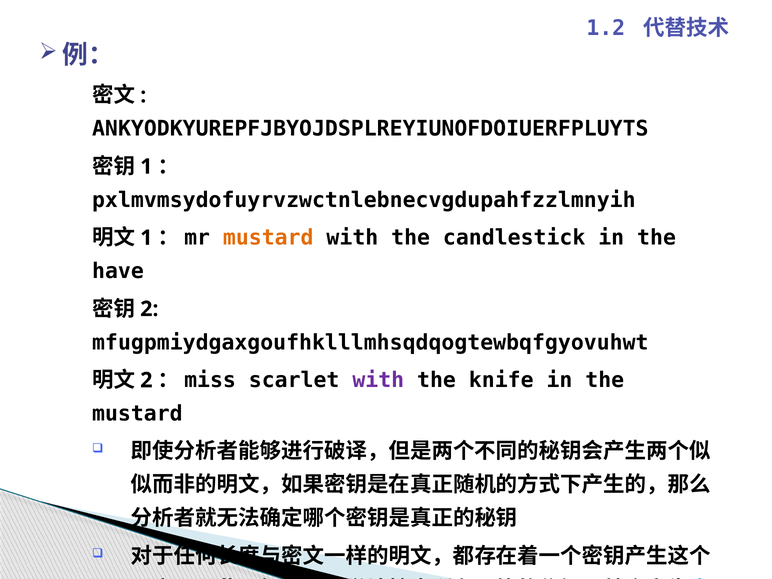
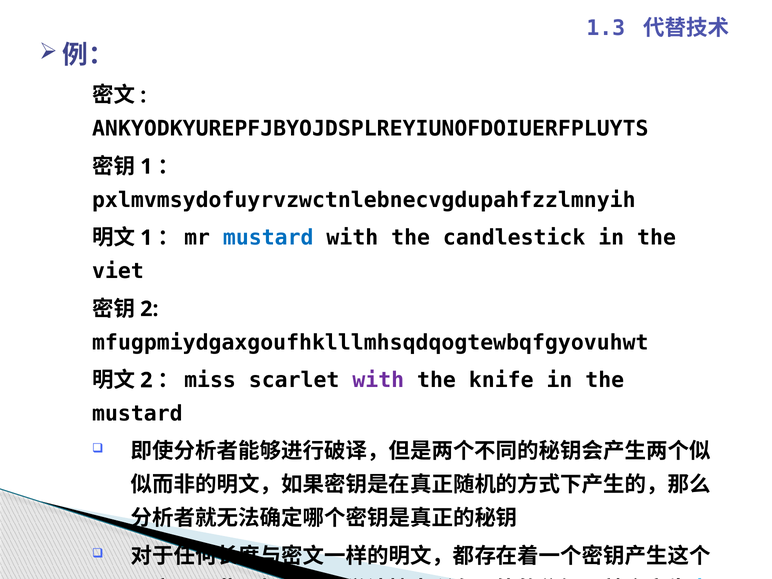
1.2: 1.2 -> 1.3
mustard at (268, 238) colour: orange -> blue
have: have -> viet
